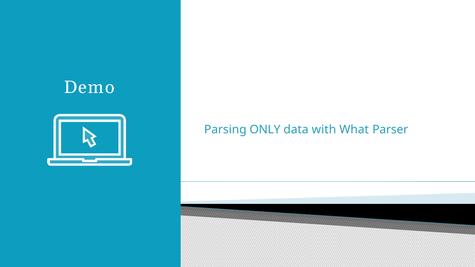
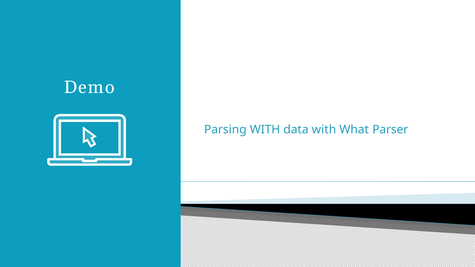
Parsing ONLY: ONLY -> WITH
